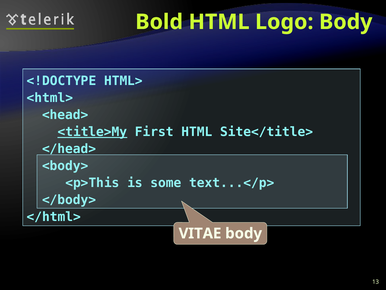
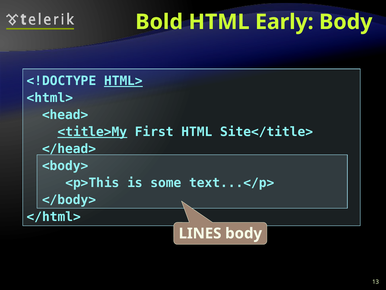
Logo: Logo -> Early
HTML> underline: none -> present
VITAE: VITAE -> LINES
